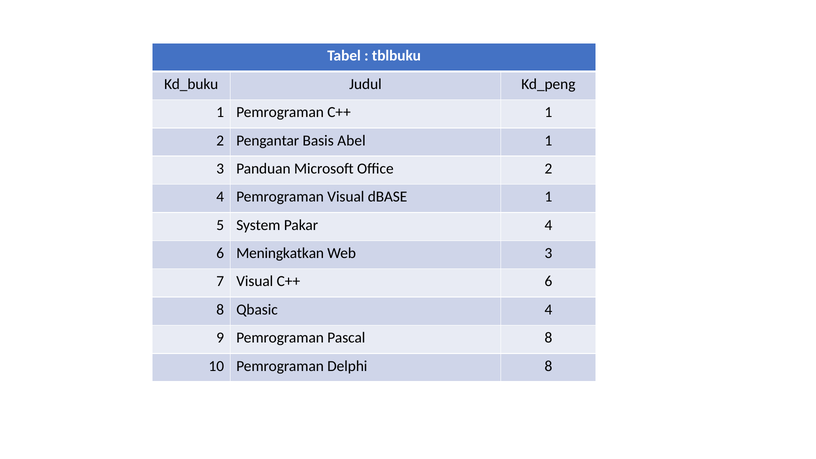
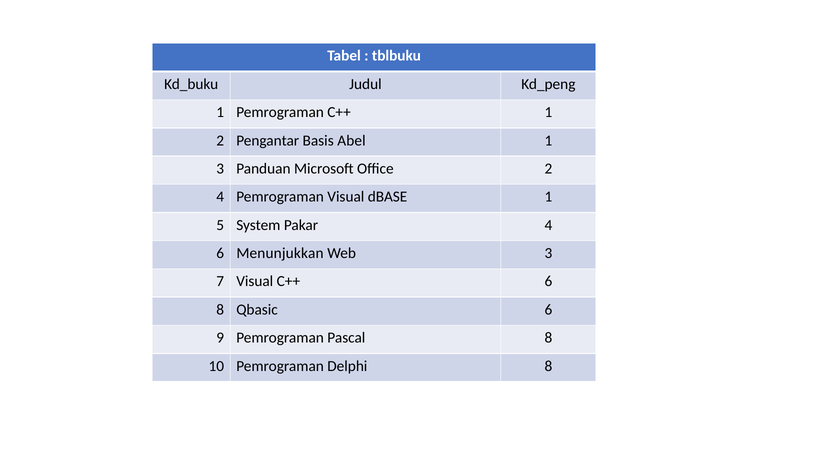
Meningkatkan: Meningkatkan -> Menunjukkan
Qbasic 4: 4 -> 6
